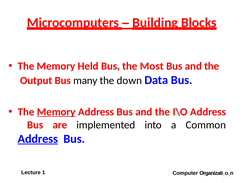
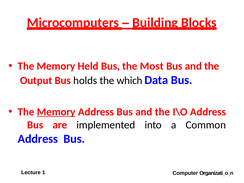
many: many -> holds
down: down -> which
Address at (38, 139) underline: present -> none
